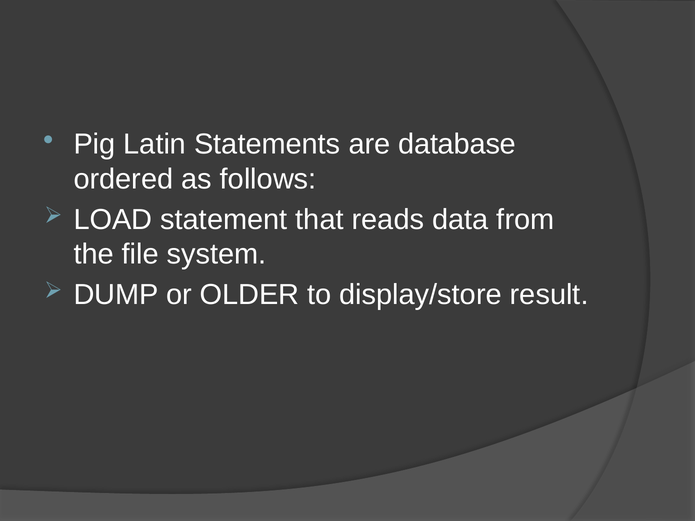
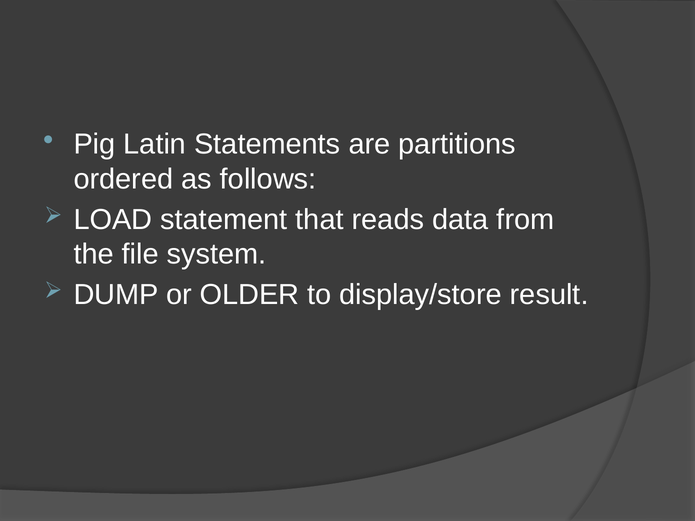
database: database -> partitions
